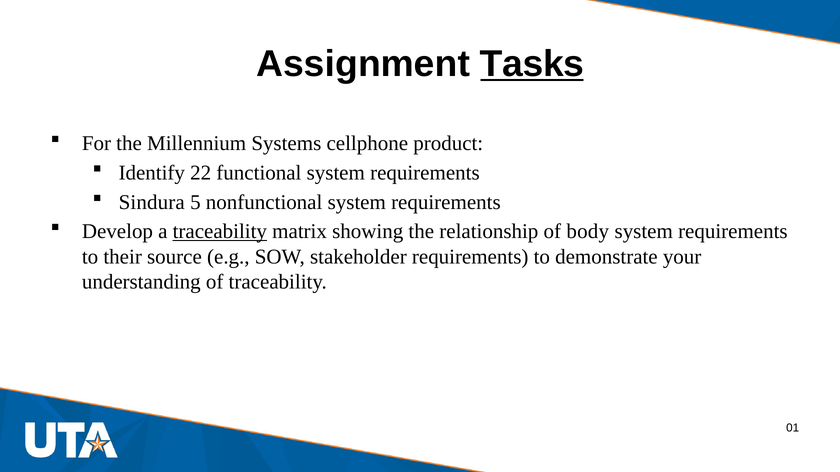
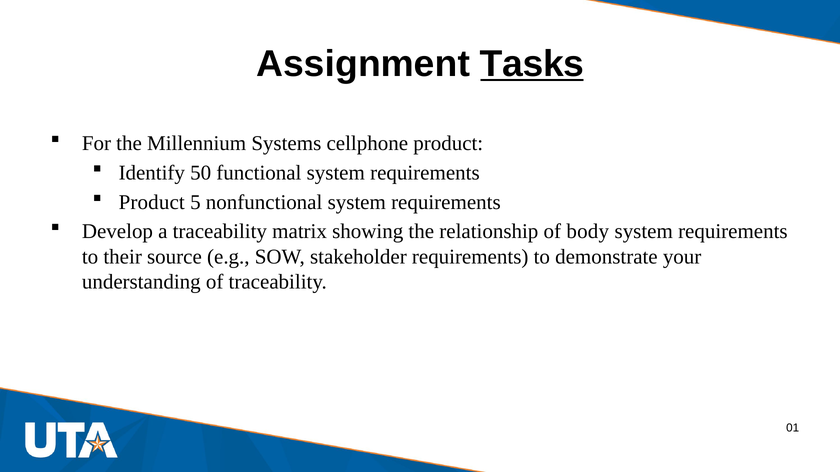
22: 22 -> 50
Sindura at (152, 202): Sindura -> Product
traceability at (220, 232) underline: present -> none
